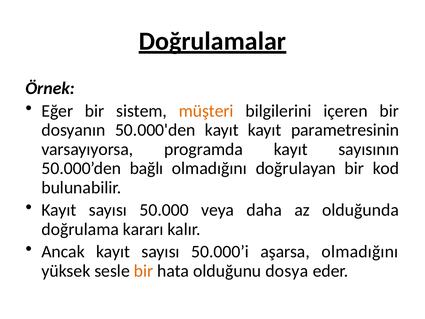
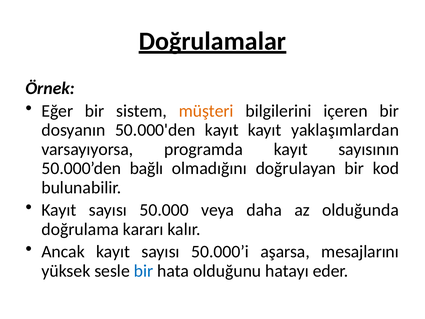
parametresinin: parametresinin -> yaklaşımlardan
aşarsa olmadığını: olmadığını -> mesajlarını
bir at (144, 271) colour: orange -> blue
dosya: dosya -> hatayı
